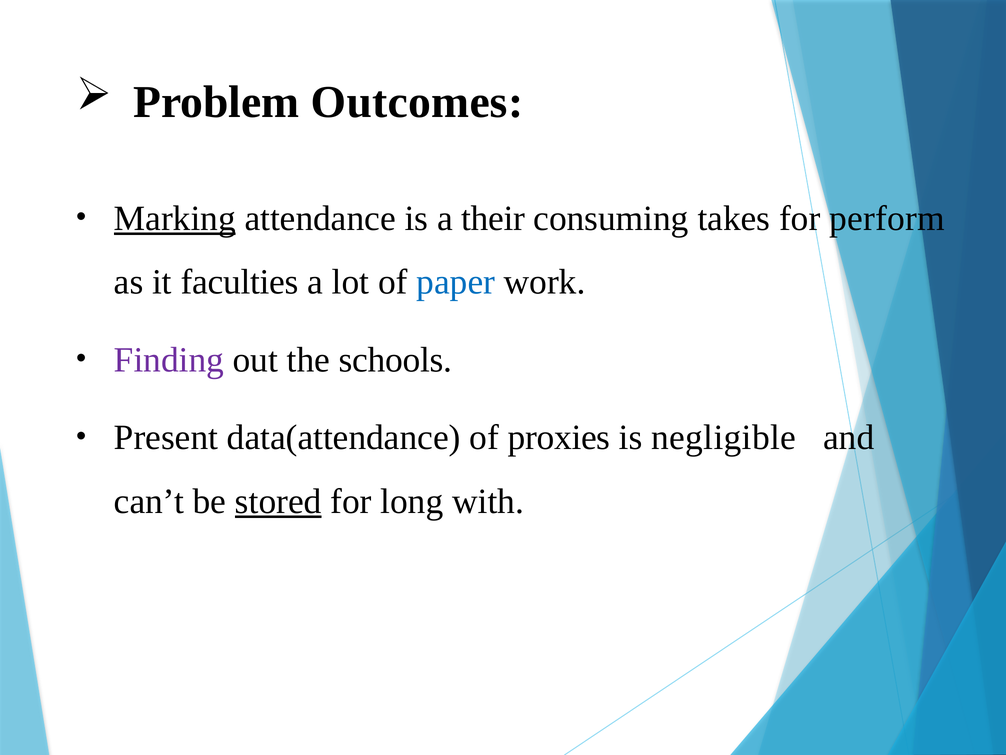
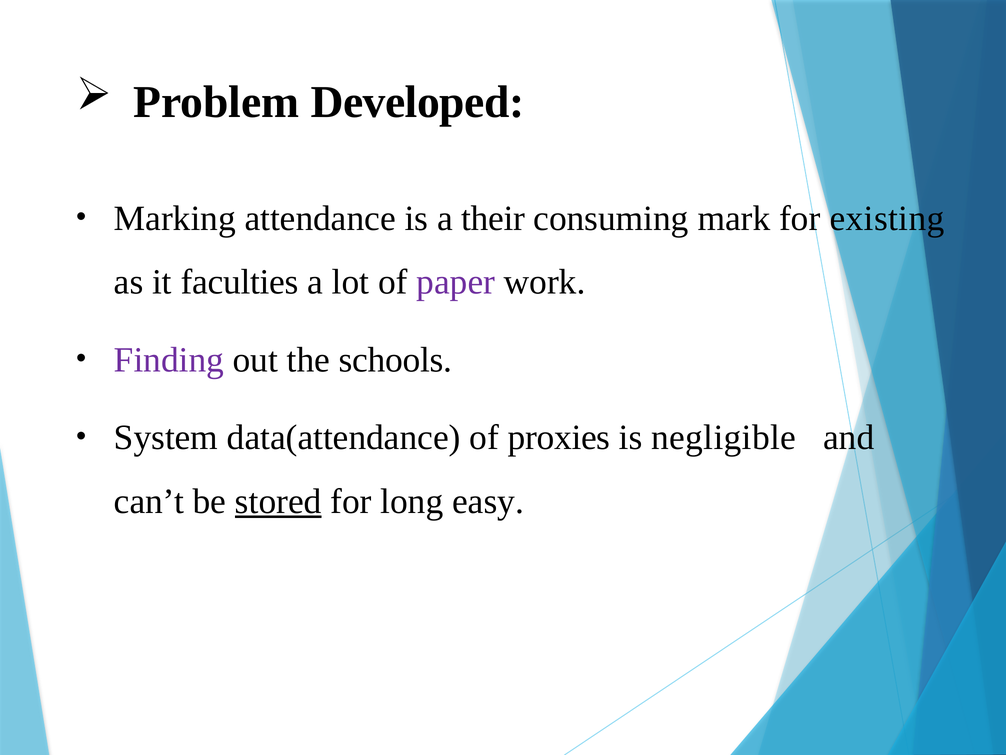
Outcomes: Outcomes -> Developed
Marking underline: present -> none
takes: takes -> mark
perform: perform -> existing
paper colour: blue -> purple
Present: Present -> System
with: with -> easy
